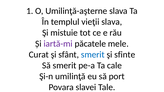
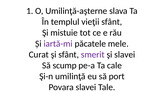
vieţii slava: slava -> sfânt
smerit at (93, 55) colour: blue -> purple
şi sfinte: sfinte -> slavei
Să smerit: smerit -> scump
